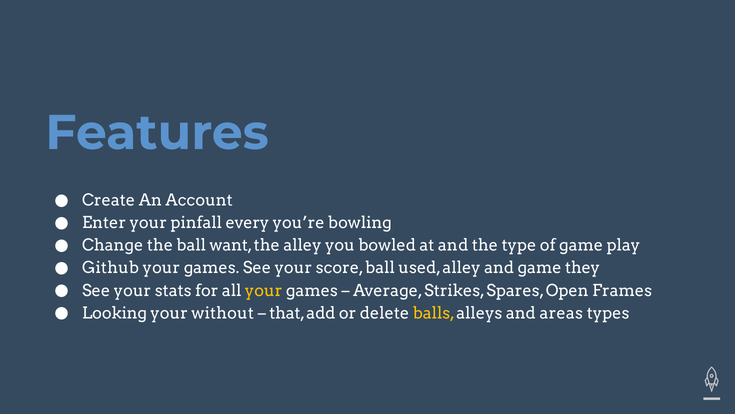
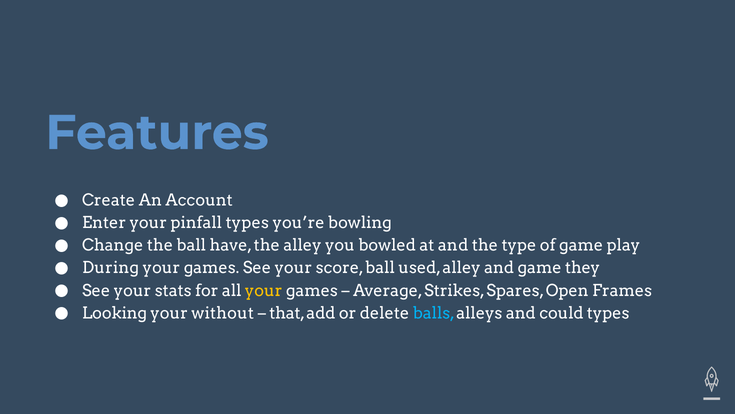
pinfall every: every -> types
want: want -> have
Github: Github -> During
balls colour: yellow -> light blue
areas: areas -> could
